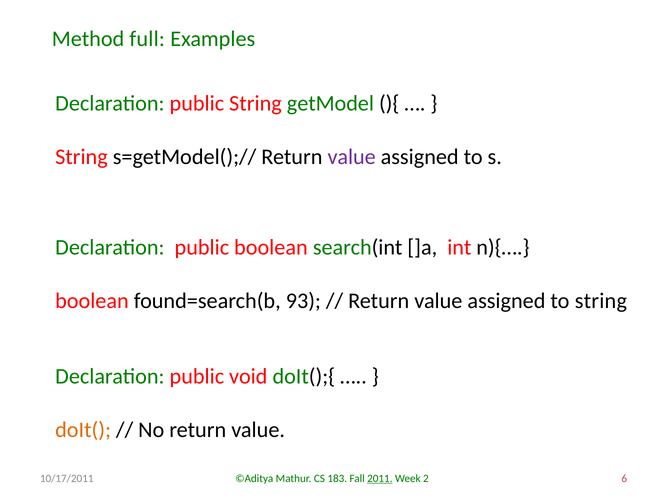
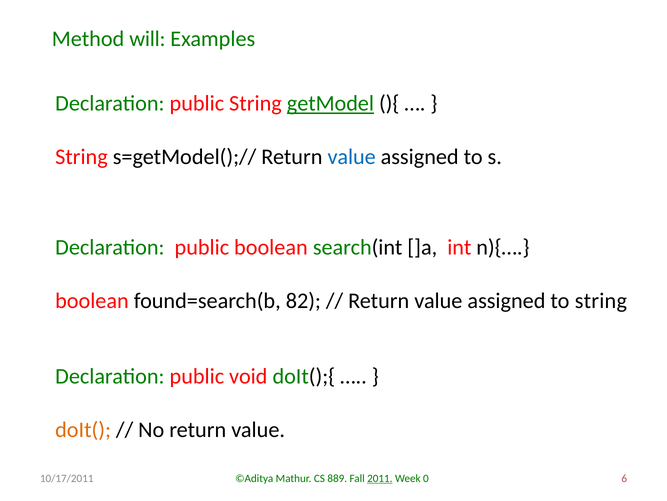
full: full -> will
getModel underline: none -> present
value at (352, 157) colour: purple -> blue
93: 93 -> 82
183: 183 -> 889
2: 2 -> 0
